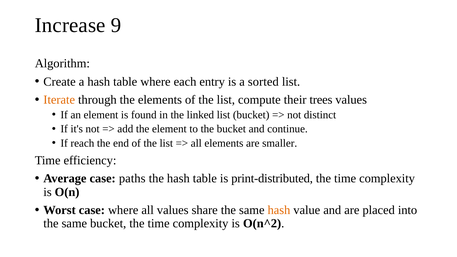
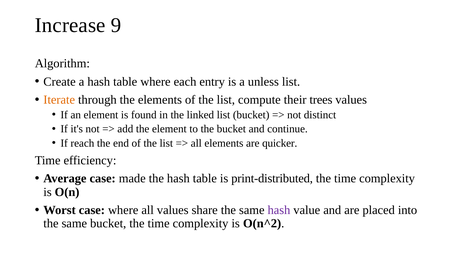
sorted: sorted -> unless
smaller: smaller -> quicker
paths: paths -> made
hash at (279, 210) colour: orange -> purple
